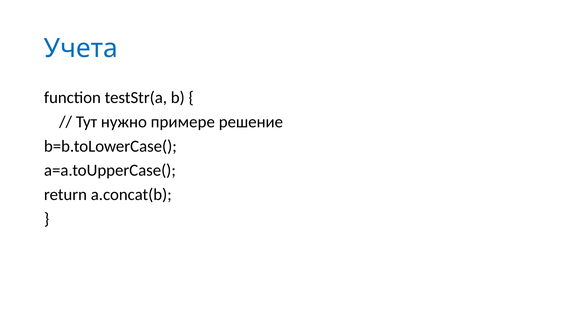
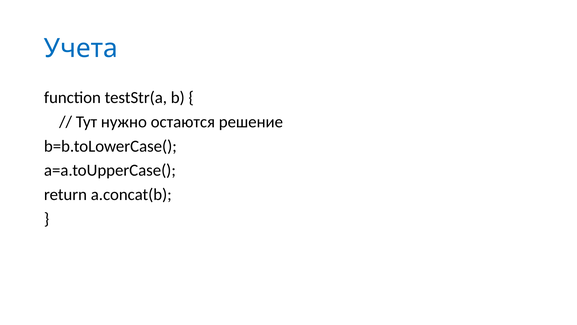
примере: примере -> остаются
